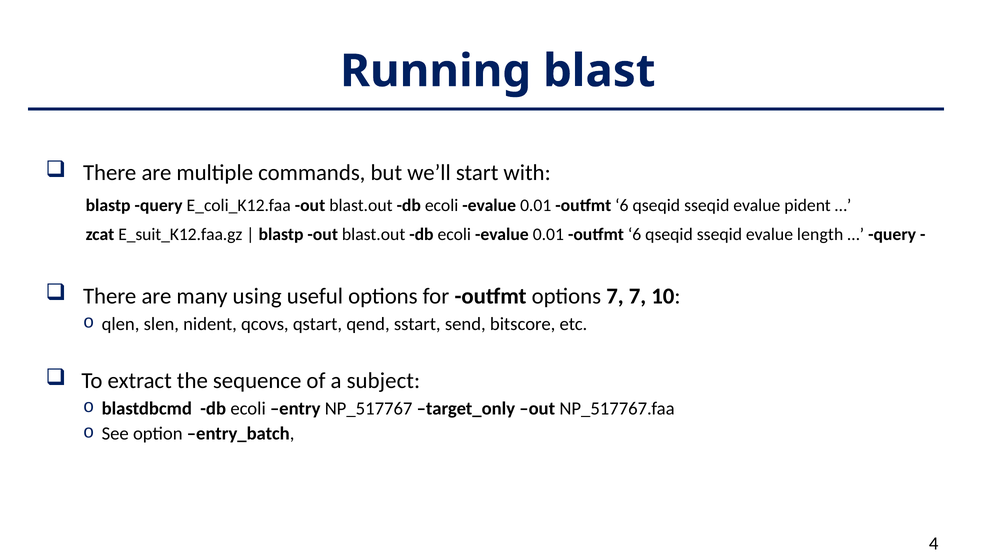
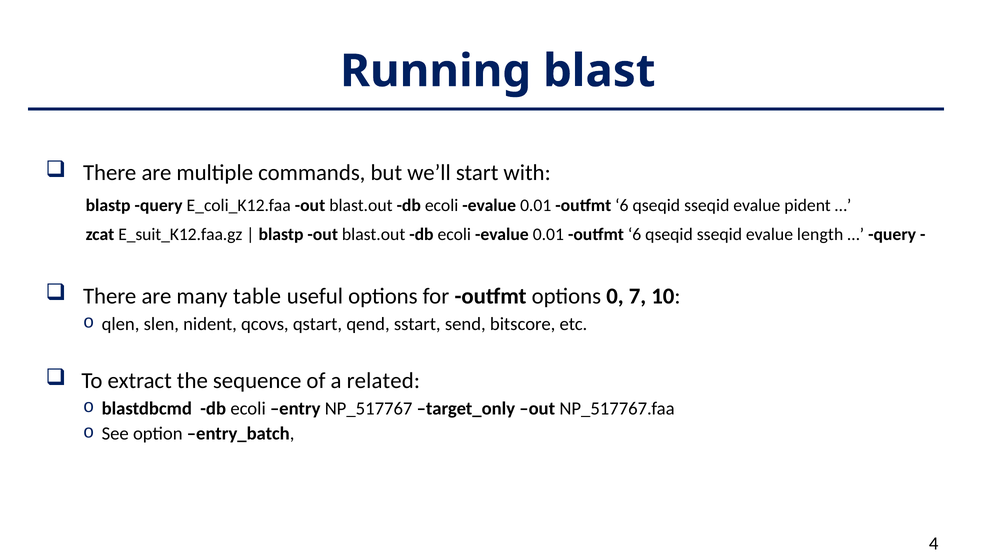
using: using -> table
options 7: 7 -> 0
subject: subject -> related
